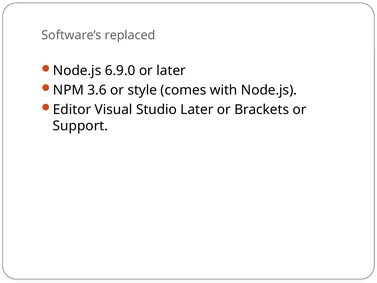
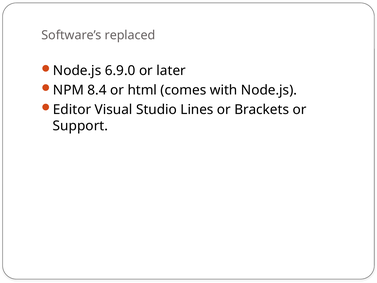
3.6: 3.6 -> 8.4
style: style -> html
Studio Later: Later -> Lines
